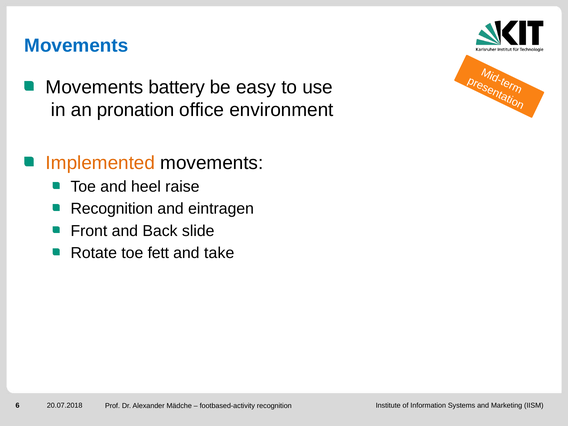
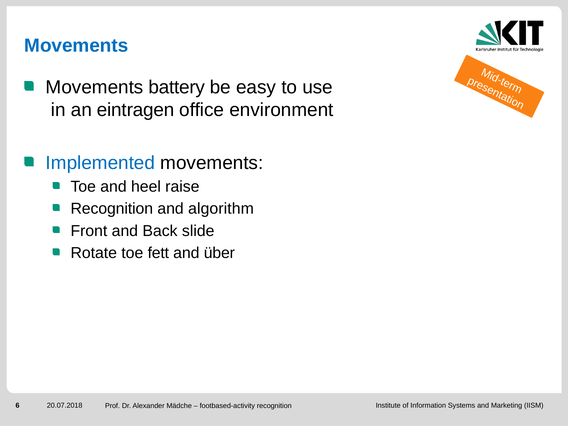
pronation: pronation -> eintragen
Implemented colour: orange -> blue
eintragen: eintragen -> algorithm
take: take -> über
